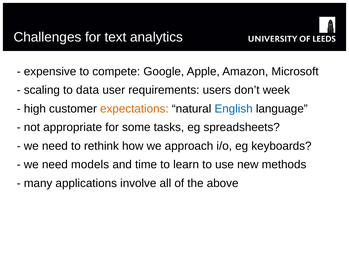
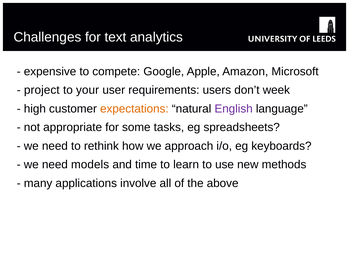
scaling: scaling -> project
data: data -> your
English colour: blue -> purple
